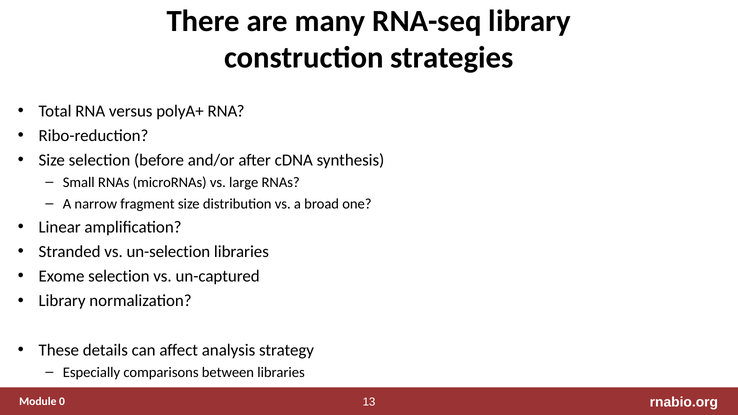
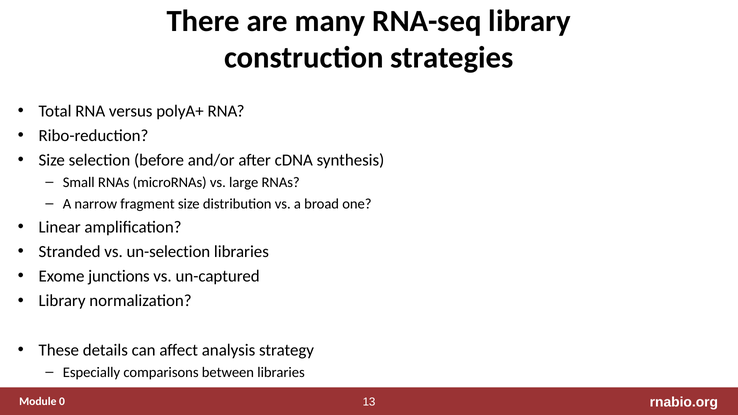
Exome selection: selection -> junctions
